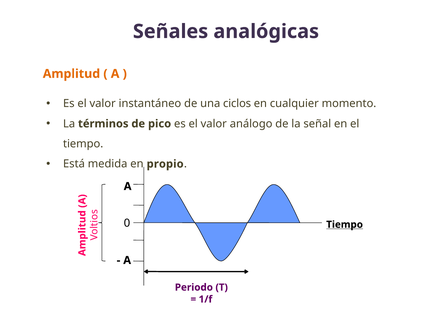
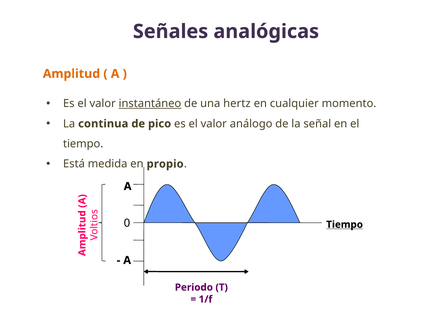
instantáneo underline: none -> present
ciclos: ciclos -> hertz
términos: términos -> continua
